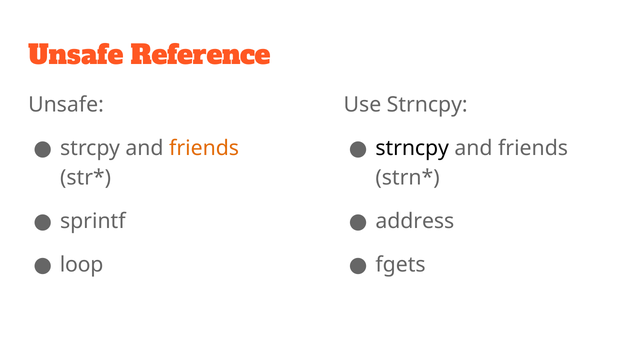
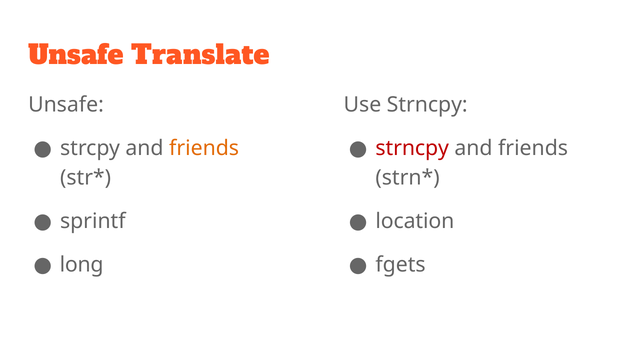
Reference: Reference -> Translate
strncpy at (412, 148) colour: black -> red
address: address -> location
loop: loop -> long
